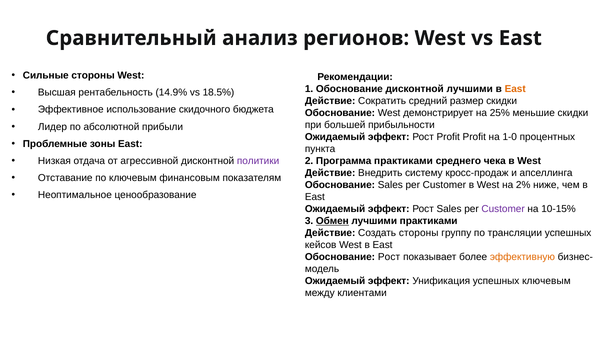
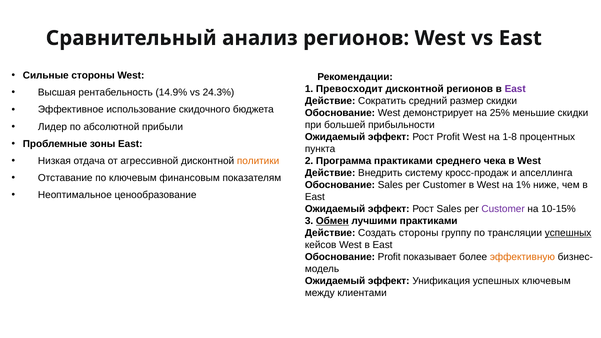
1 Обоснование: Обоснование -> Превосходит
дисконтной лучшими: лучшими -> регионов
East at (515, 89) colour: orange -> purple
18.5%: 18.5% -> 24.3%
Profit Profit: Profit -> West
1-0: 1-0 -> 1-8
политики colour: purple -> orange
2%: 2% -> 1%
успешных at (568, 233) underline: none -> present
Обоснование Рост: Рост -> Profit
